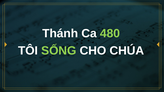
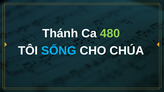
SỐNG colour: light green -> light blue
